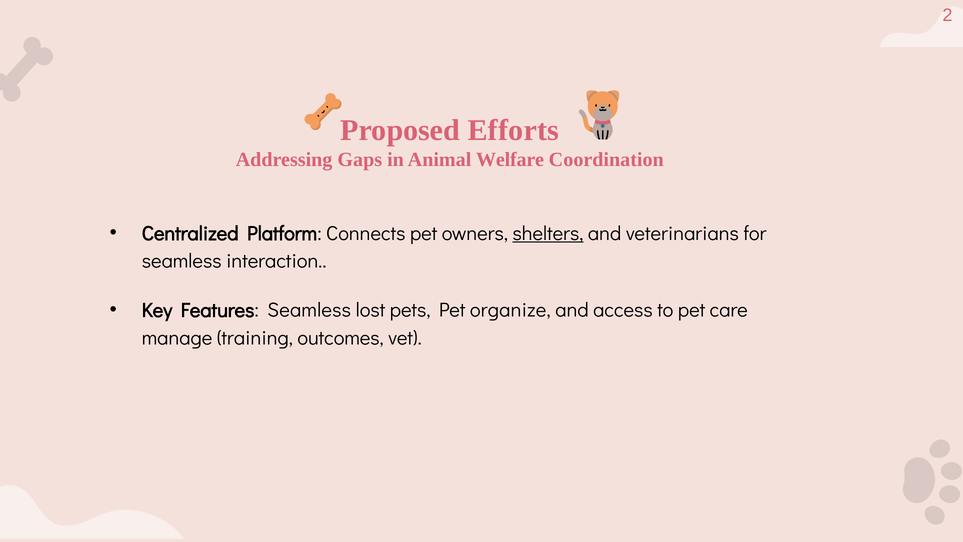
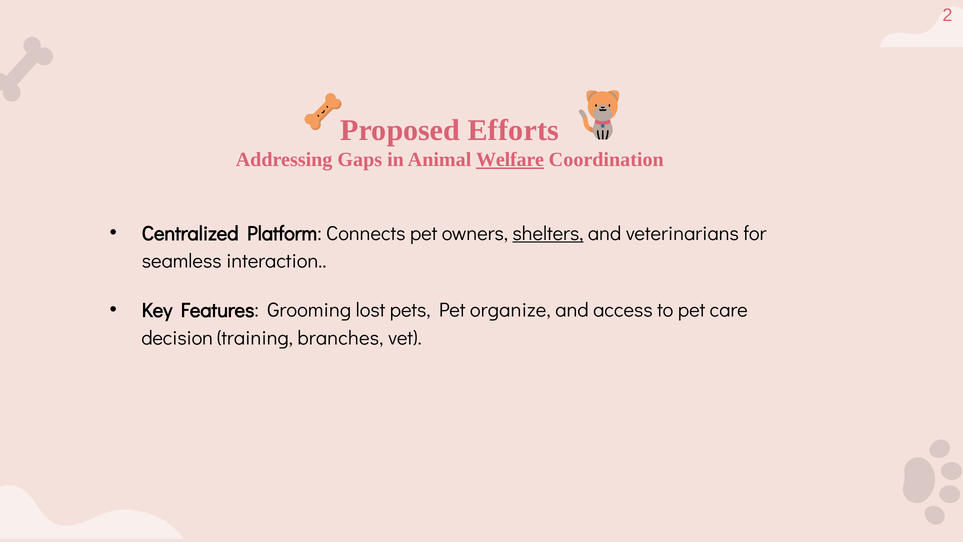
Welfare underline: none -> present
Features Seamless: Seamless -> Grooming
manage: manage -> decision
outcomes: outcomes -> branches
